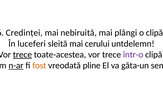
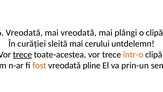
Credinței at (24, 33): Credinței -> Vreodată
mai nebiruită: nebiruită -> vreodată
luceferi: luceferi -> curăției
într-o colour: purple -> orange
n-ar underline: present -> none
găta-un: găta-un -> prin-un
